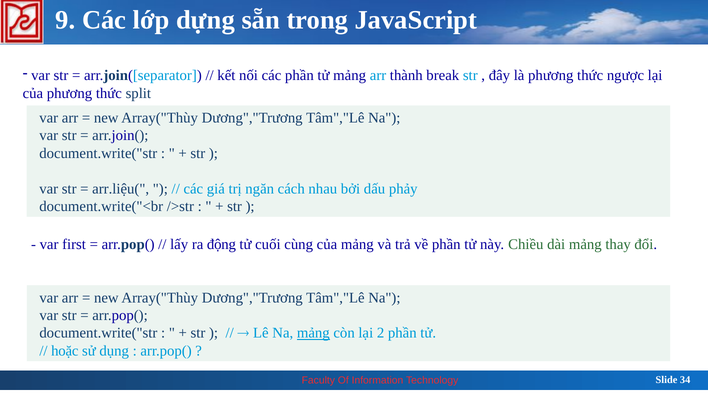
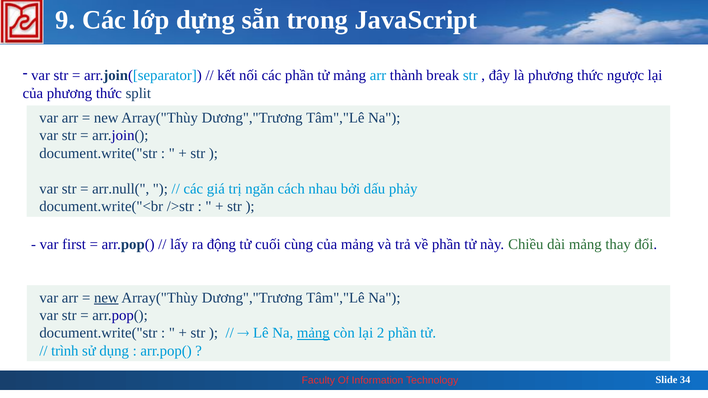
arr.liệu(: arr.liệu( -> arr.null(
new at (106, 298) underline: none -> present
hoặc: hoặc -> trình
